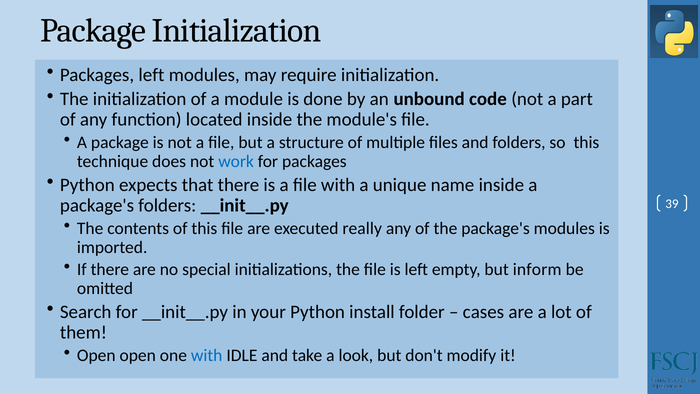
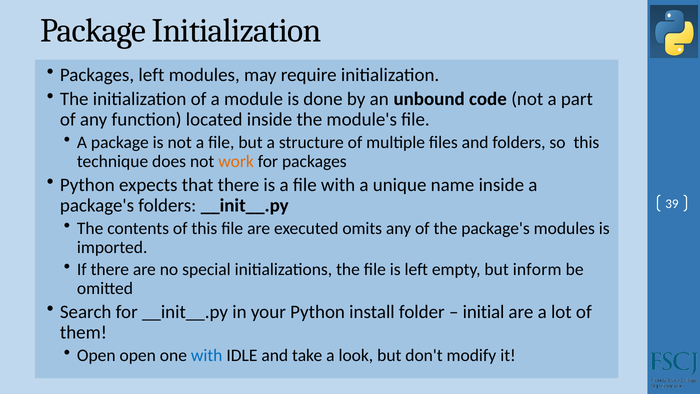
work colour: blue -> orange
really: really -> omits
cases: cases -> initial
